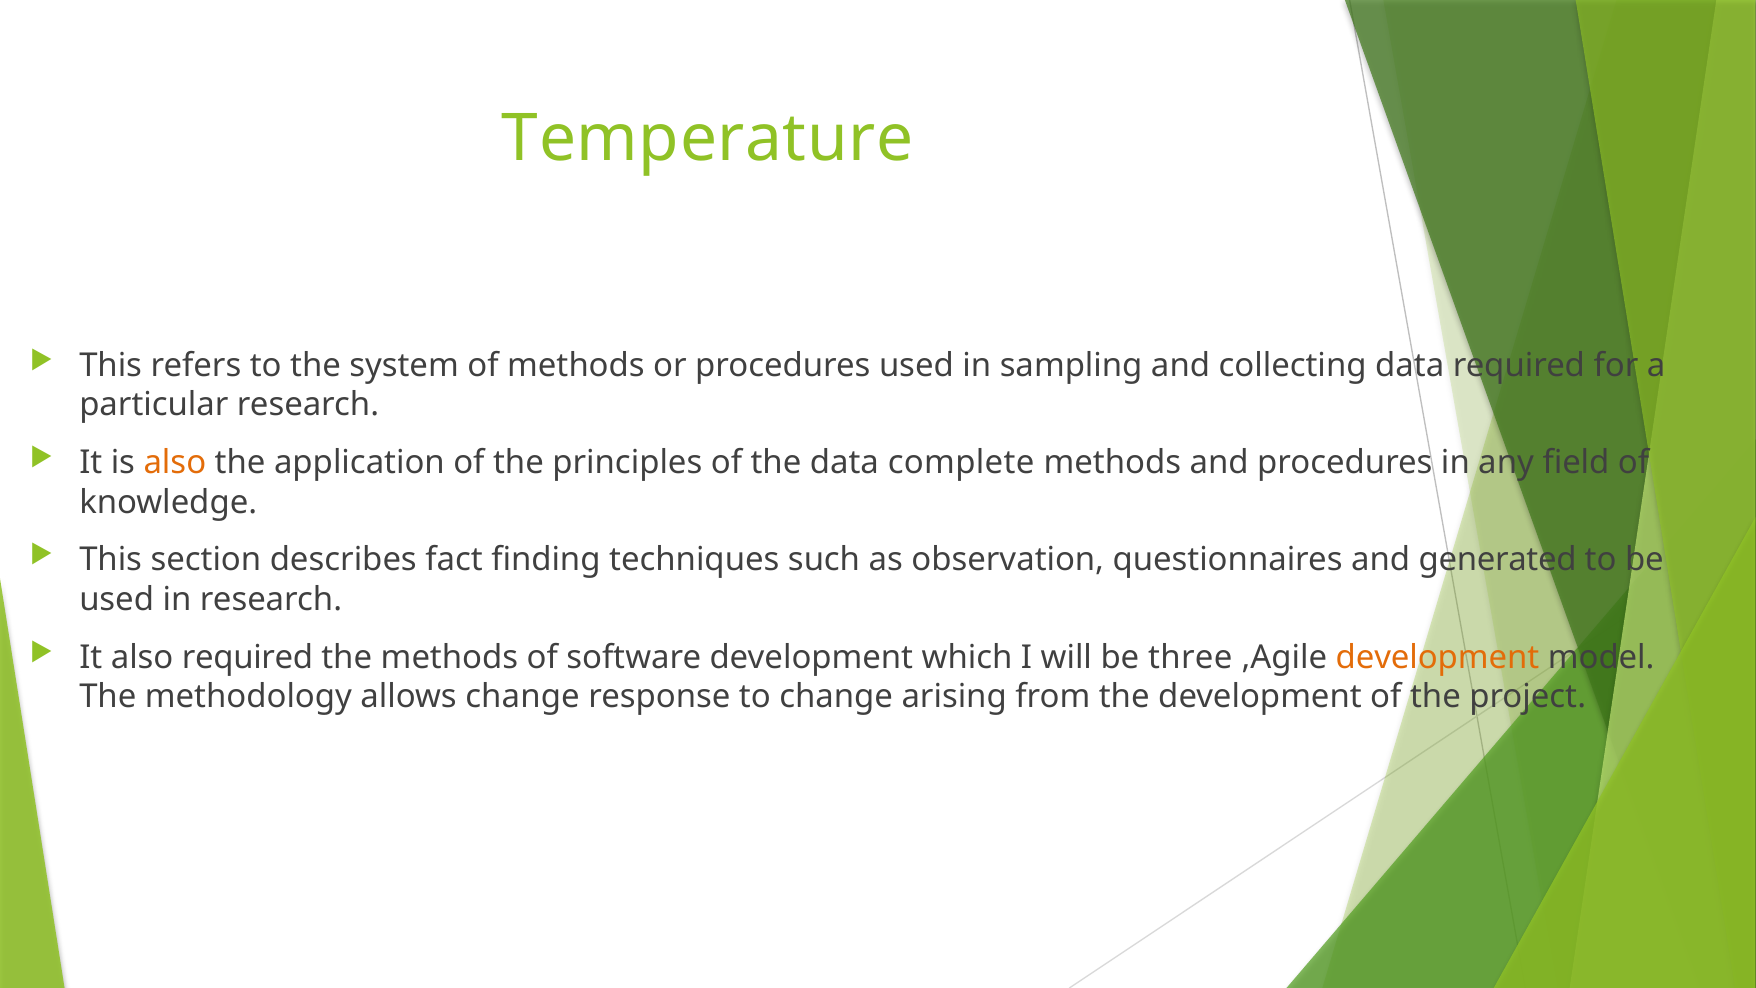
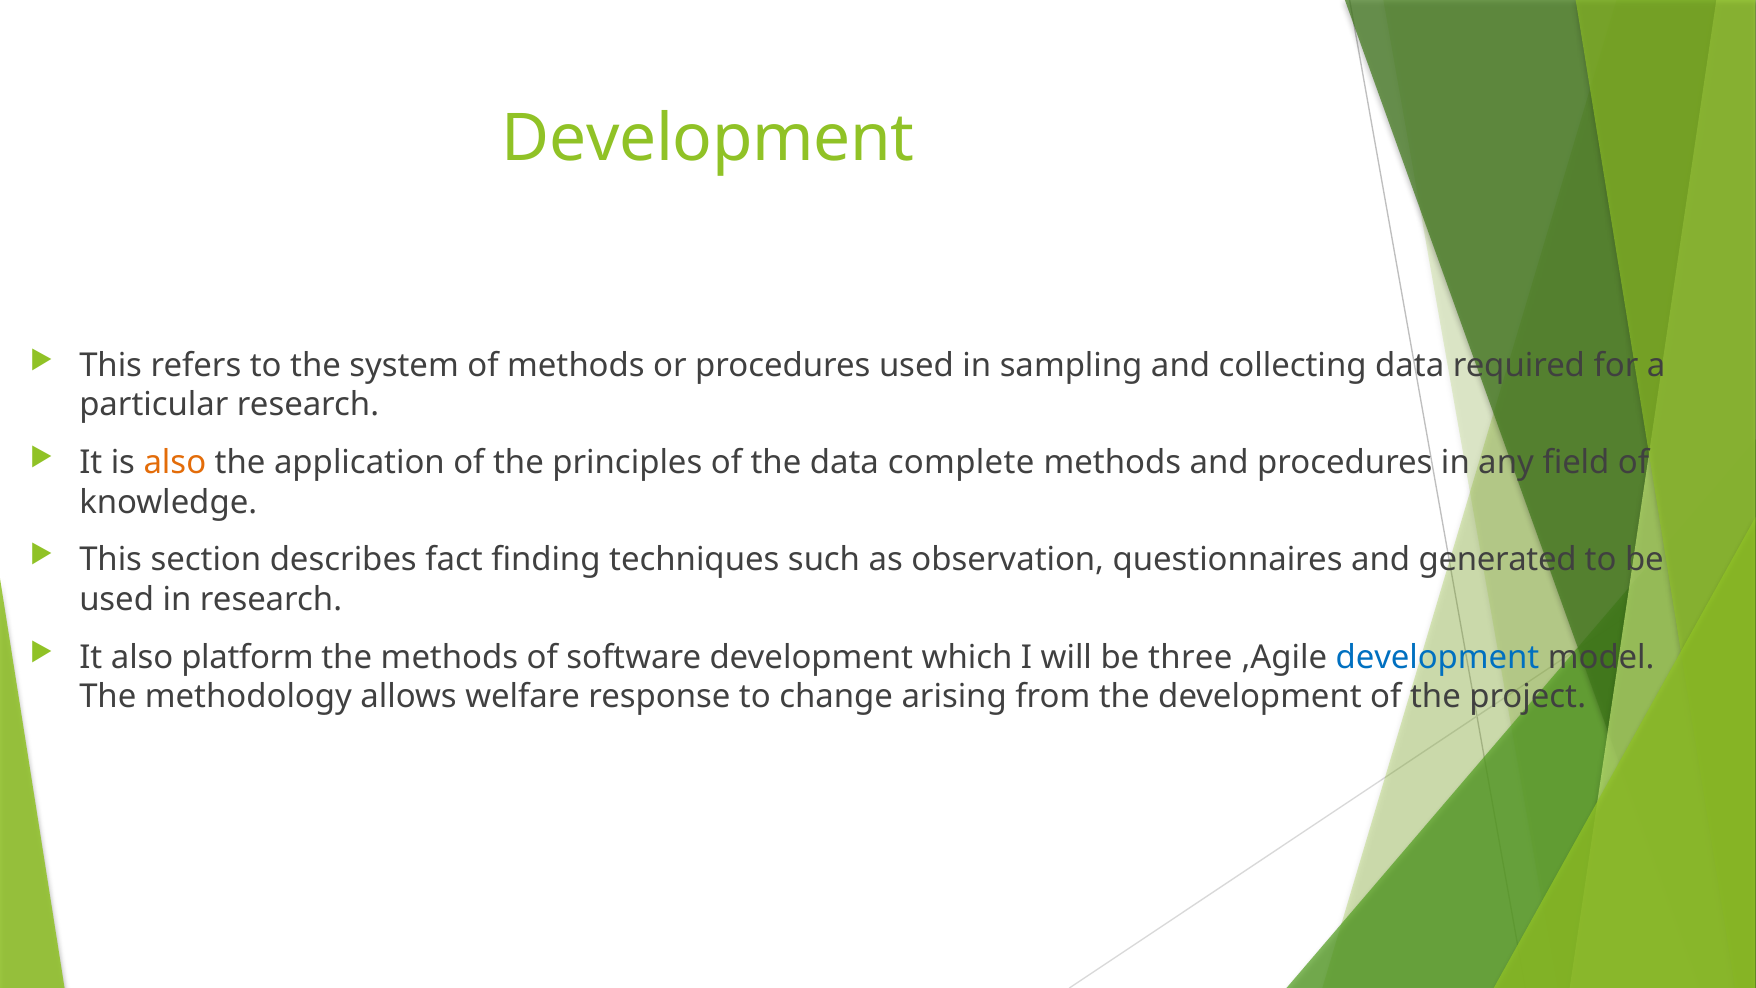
Temperature at (708, 138): Temperature -> Development
also required: required -> platform
development at (1437, 657) colour: orange -> blue
allows change: change -> welfare
